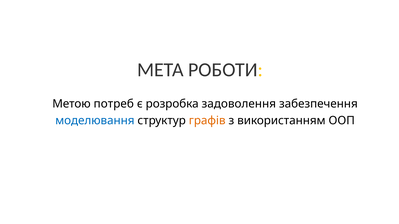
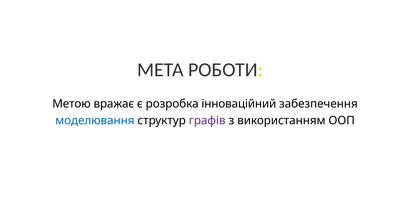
потреб: потреб -> вражає
задоволення: задоволення -> інноваційний
графів colour: orange -> purple
